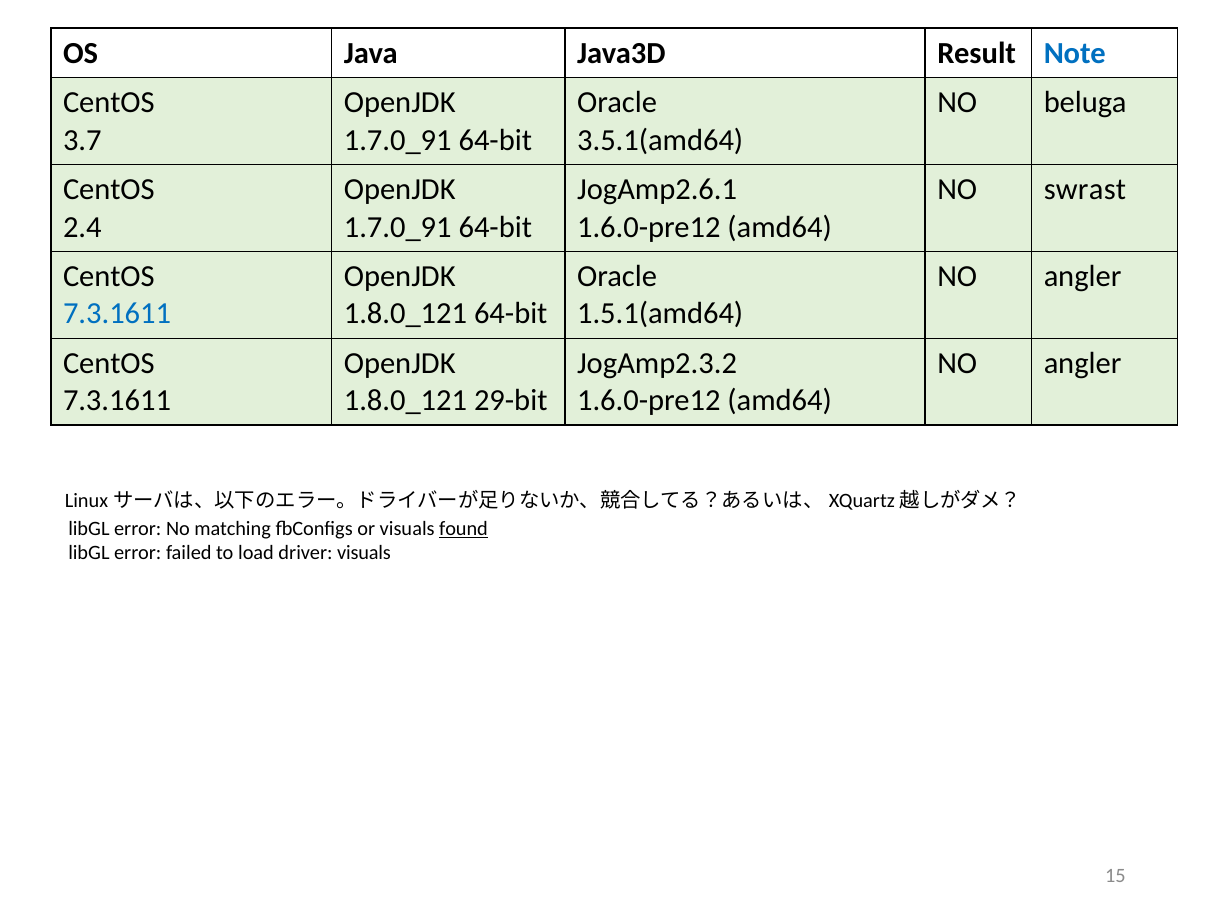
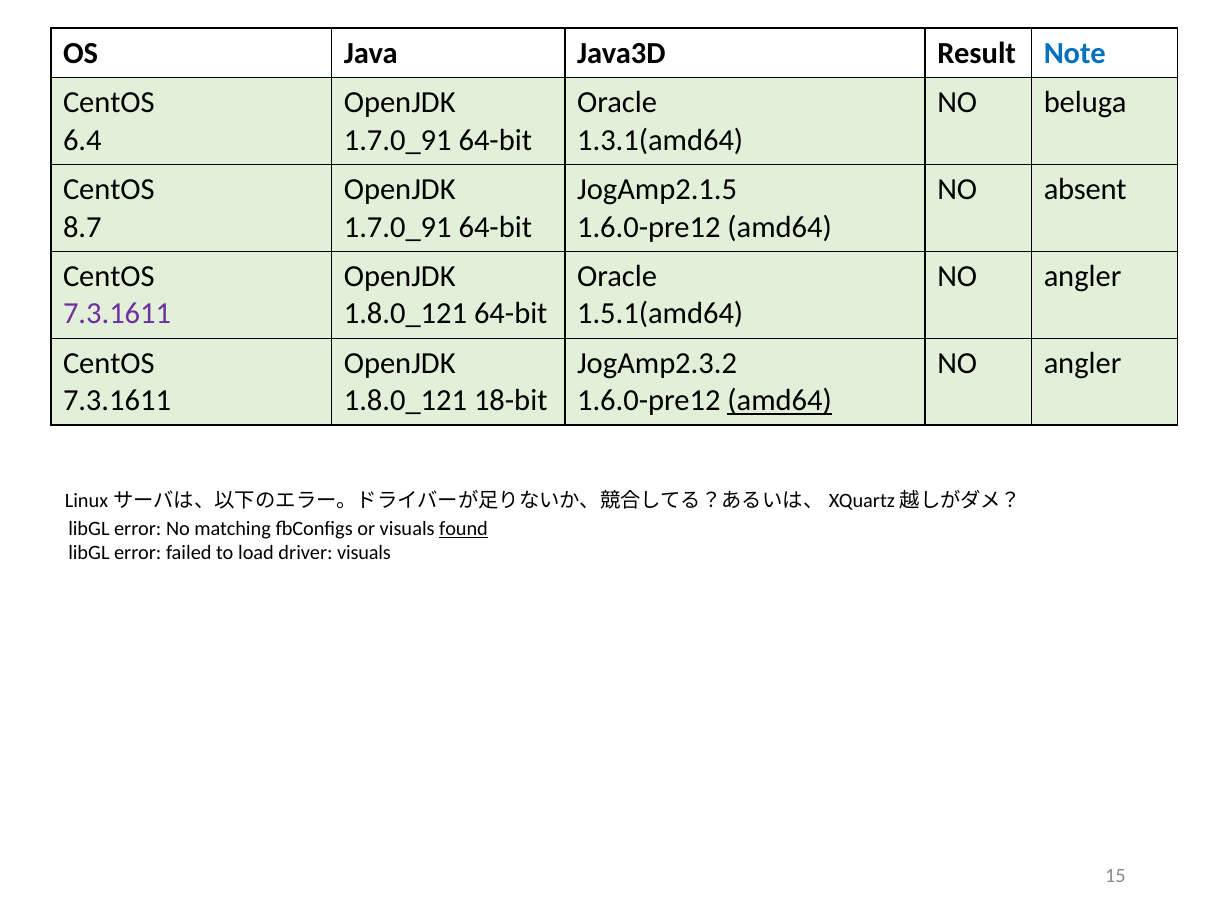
3.7: 3.7 -> 6.4
3.5.1(amd64: 3.5.1(amd64 -> 1.3.1(amd64
JogAmp2.6.1: JogAmp2.6.1 -> JogAmp2.1.5
swrast: swrast -> absent
2.4: 2.4 -> 8.7
7.3.1611 at (117, 314) colour: blue -> purple
29-bit: 29-bit -> 18-bit
amd64 at (780, 400) underline: none -> present
